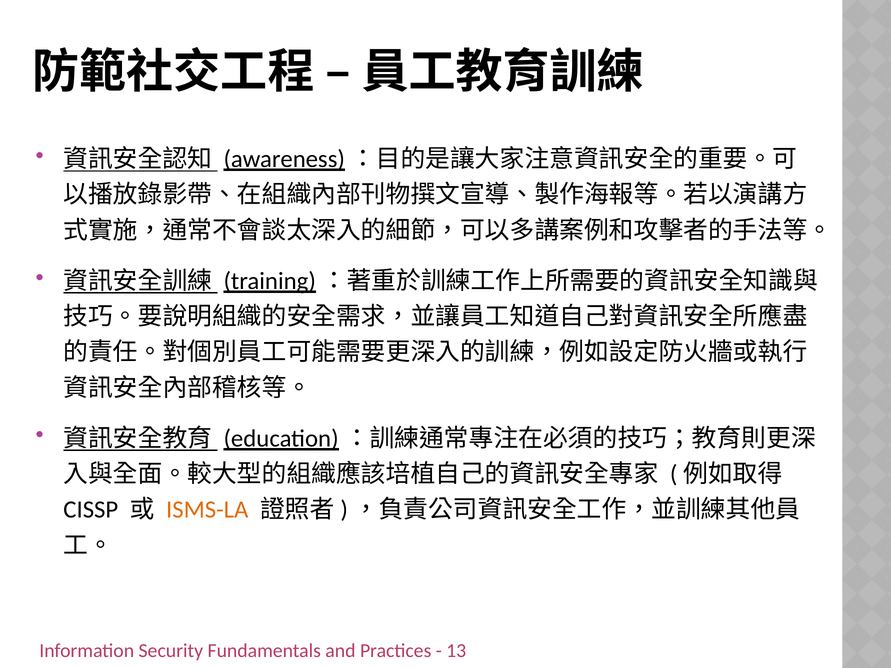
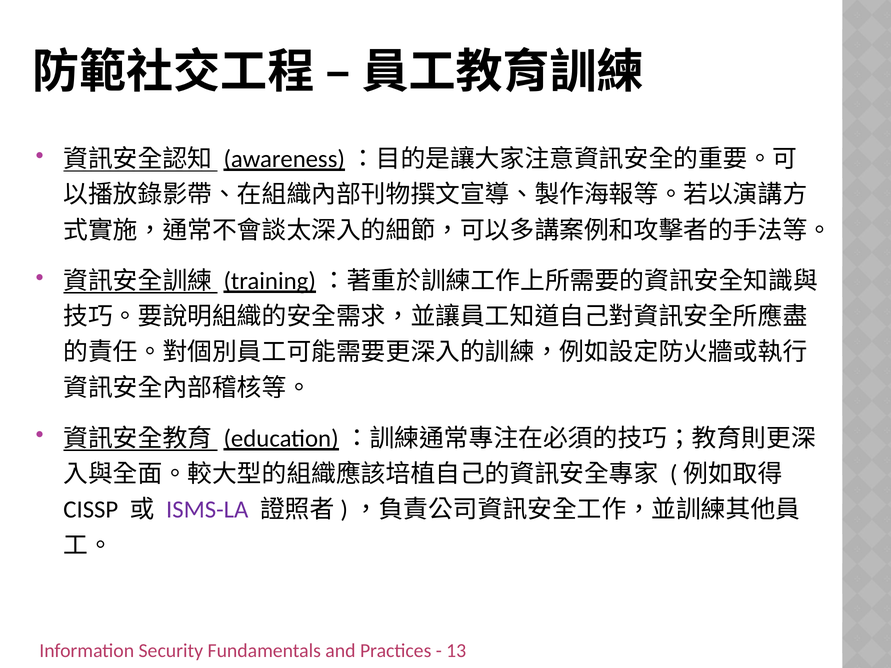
ISMS-LA colour: orange -> purple
